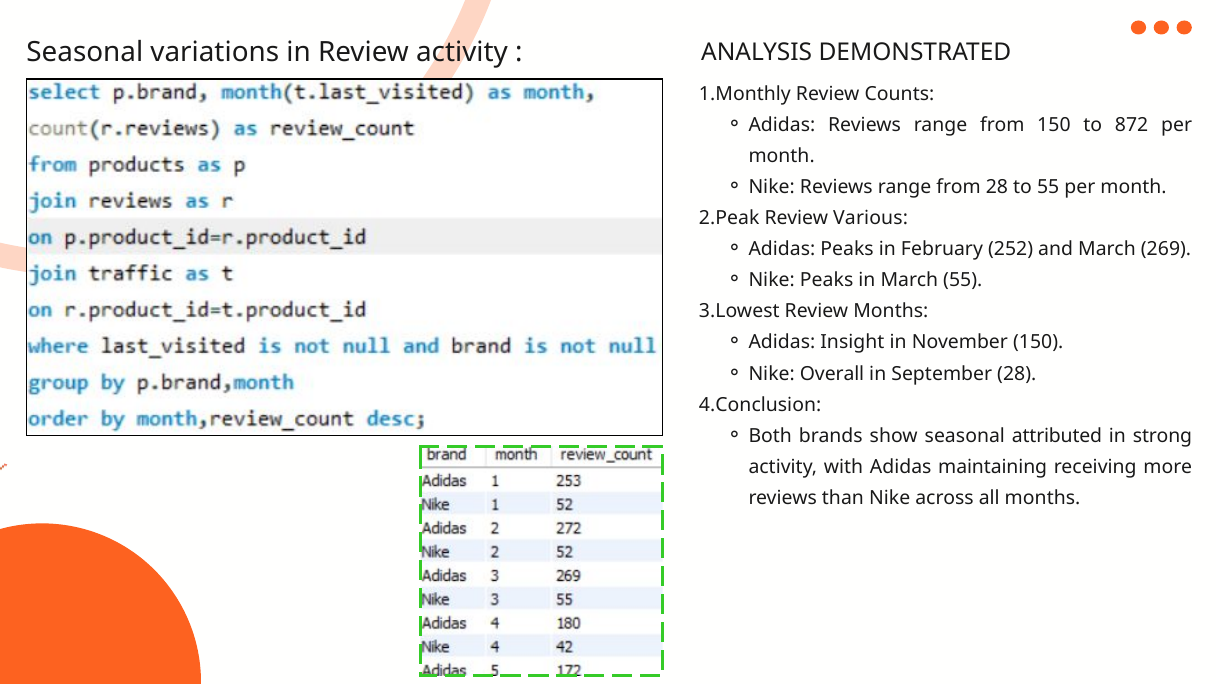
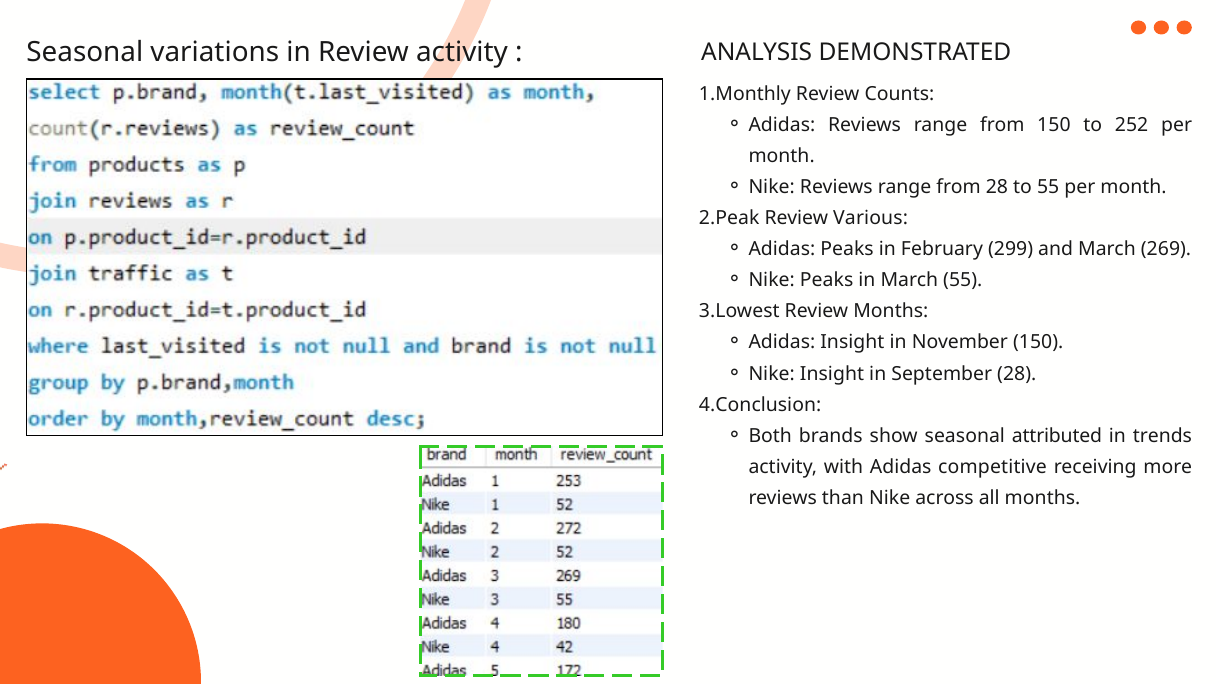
872: 872 -> 252
252: 252 -> 299
Nike Overall: Overall -> Insight
strong: strong -> trends
maintaining: maintaining -> competitive
